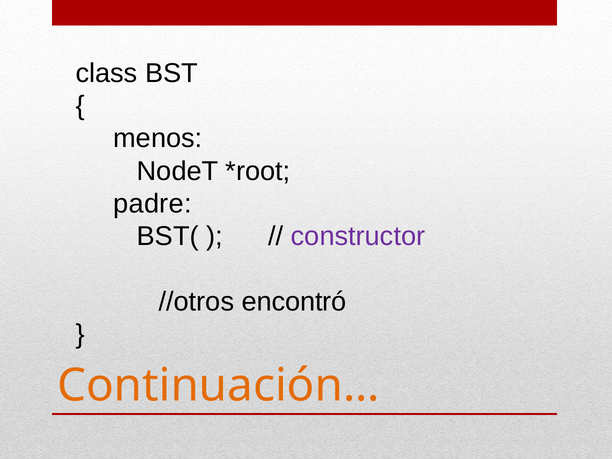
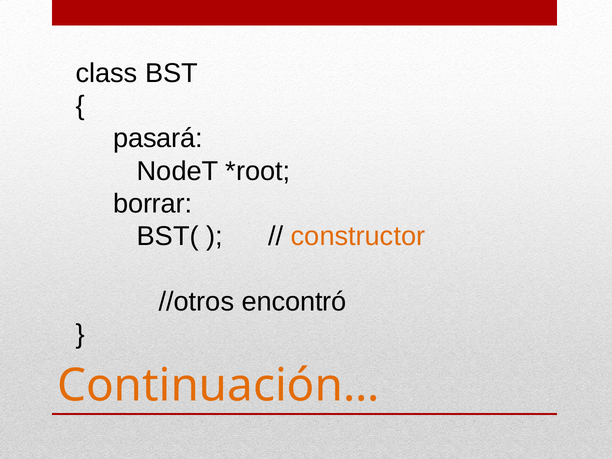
menos: menos -> pasará
padre: padre -> borrar
constructor colour: purple -> orange
